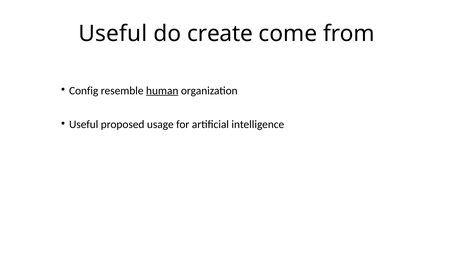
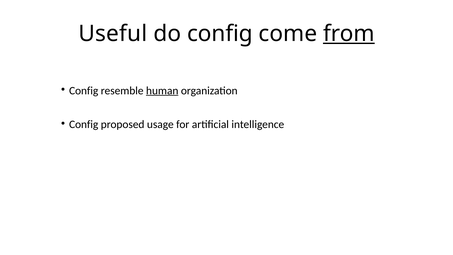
do create: create -> config
from underline: none -> present
Useful at (84, 124): Useful -> Config
